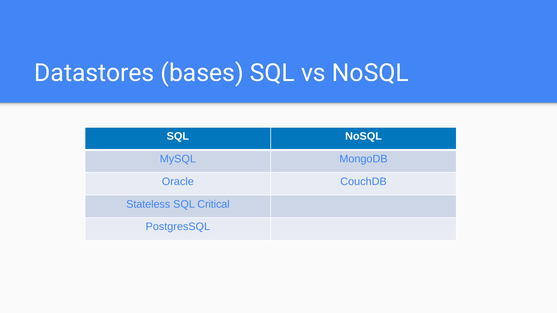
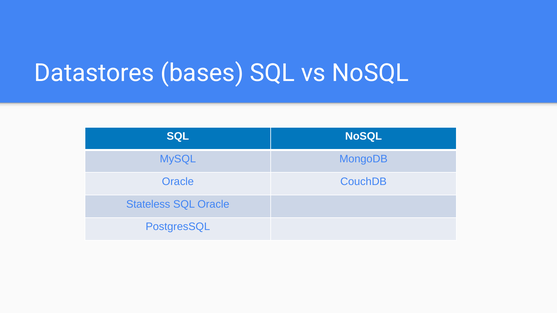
SQL Critical: Critical -> Oracle
